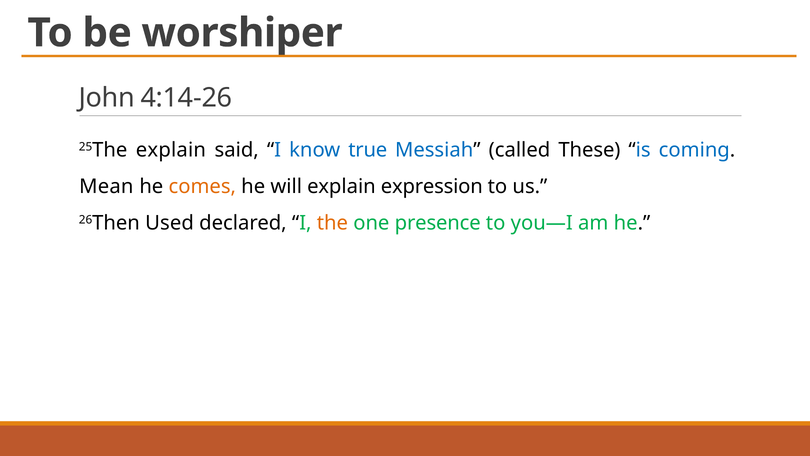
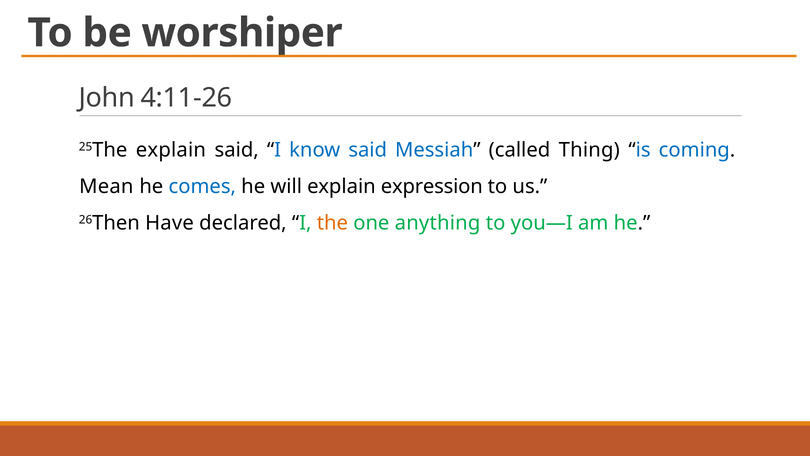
4:14-26: 4:14-26 -> 4:11-26
know true: true -> said
These: These -> Thing
comes colour: orange -> blue
Used: Used -> Have
presence: presence -> anything
